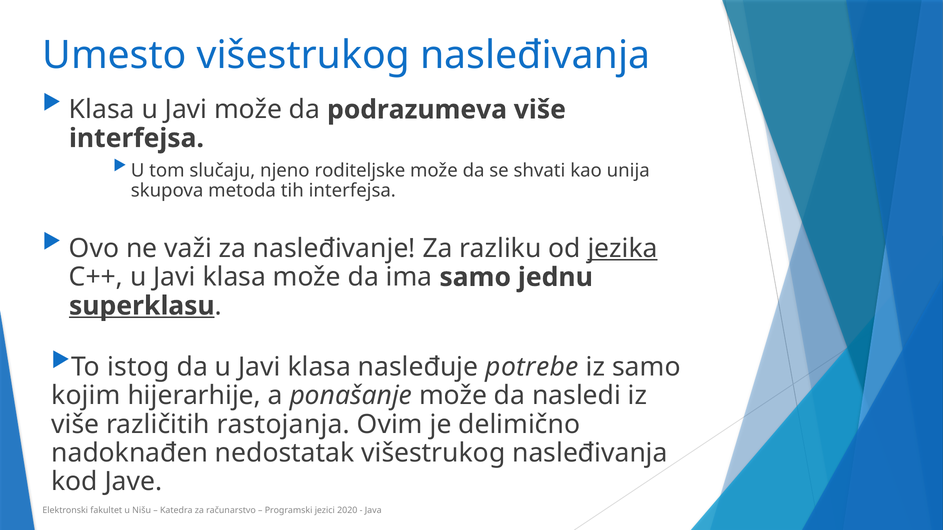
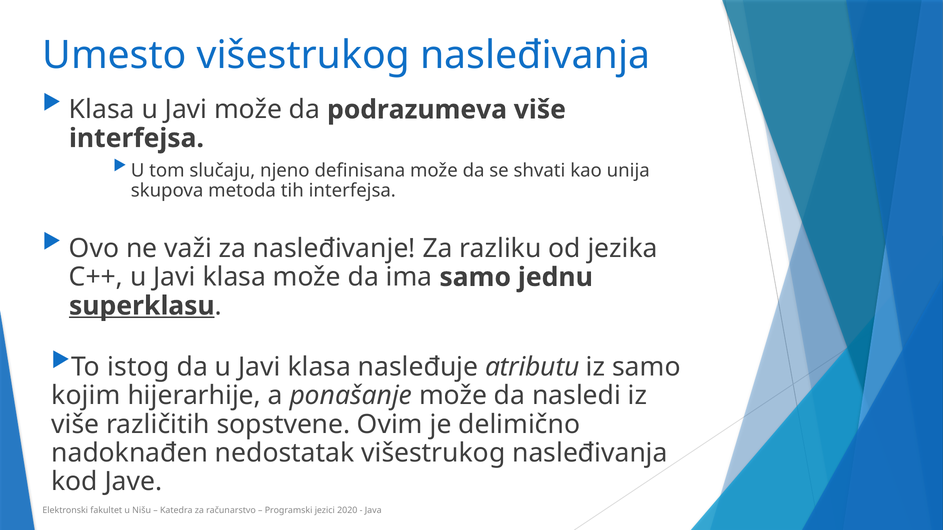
roditeljske: roditeljske -> definisana
jezika underline: present -> none
potrebe: potrebe -> atributu
rastojanja: rastojanja -> sopstvene
